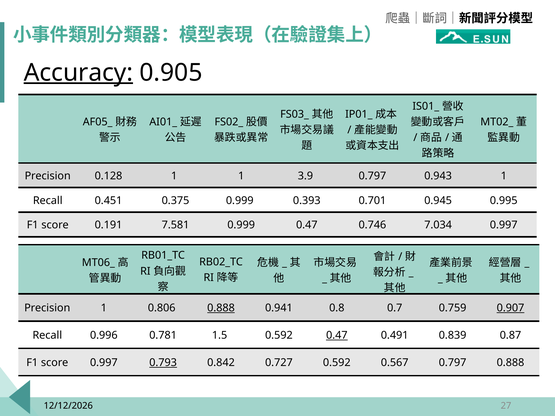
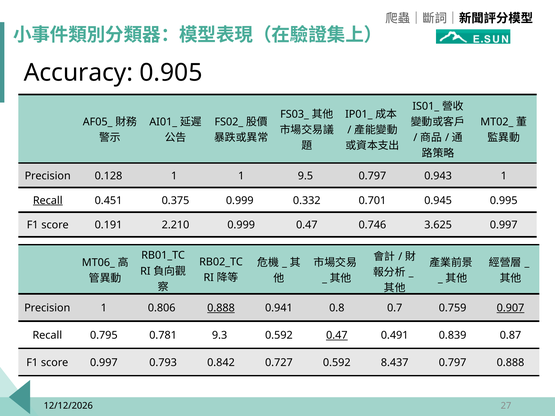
Accuracy underline: present -> none
3.9: 3.9 -> 9.5
Recall at (48, 201) underline: none -> present
0.393: 0.393 -> 0.332
7.581: 7.581 -> 2.210
7.034: 7.034 -> 3.625
0.996: 0.996 -> 0.795
1.5: 1.5 -> 9.3
0.793 underline: present -> none
0.567: 0.567 -> 8.437
